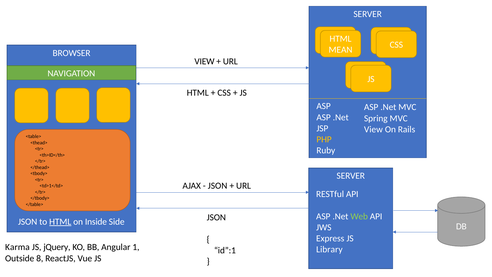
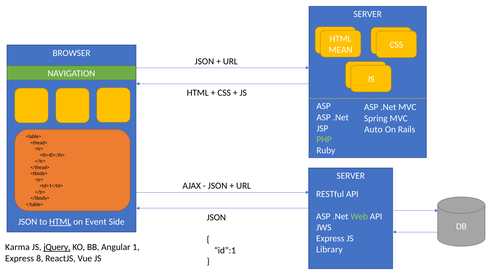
VIEW at (204, 61): VIEW -> JSON
View at (373, 129): View -> Auto
PHP colour: yellow -> light green
Inside: Inside -> Event
jQuery underline: none -> present
Outside at (20, 258): Outside -> Express
